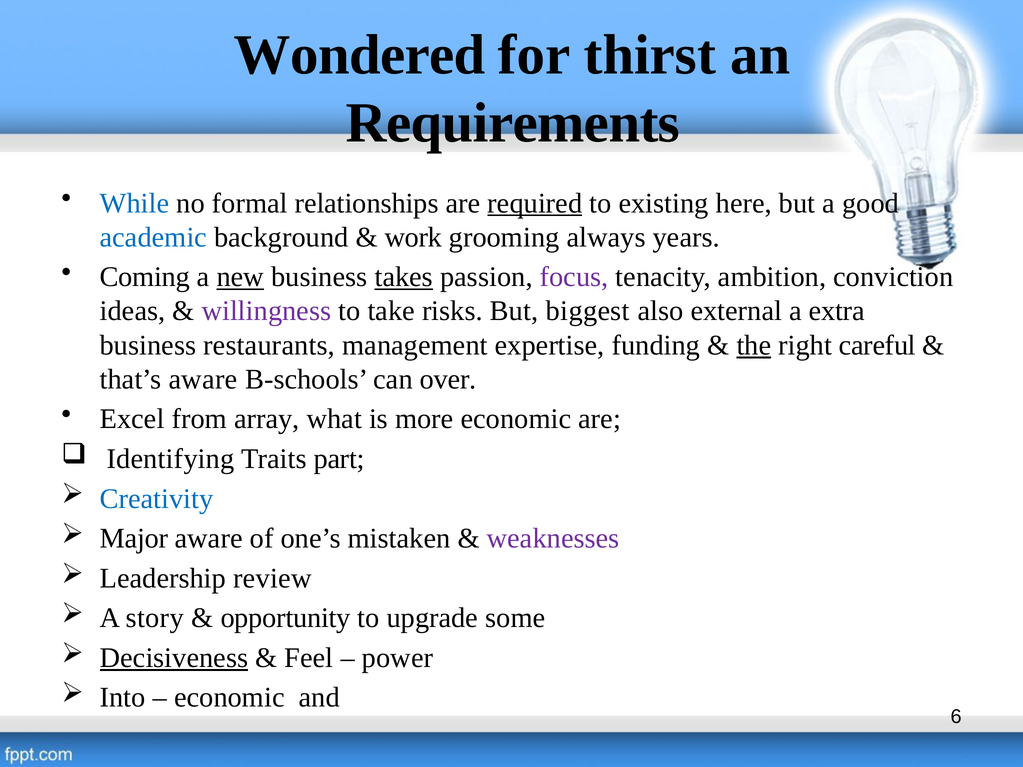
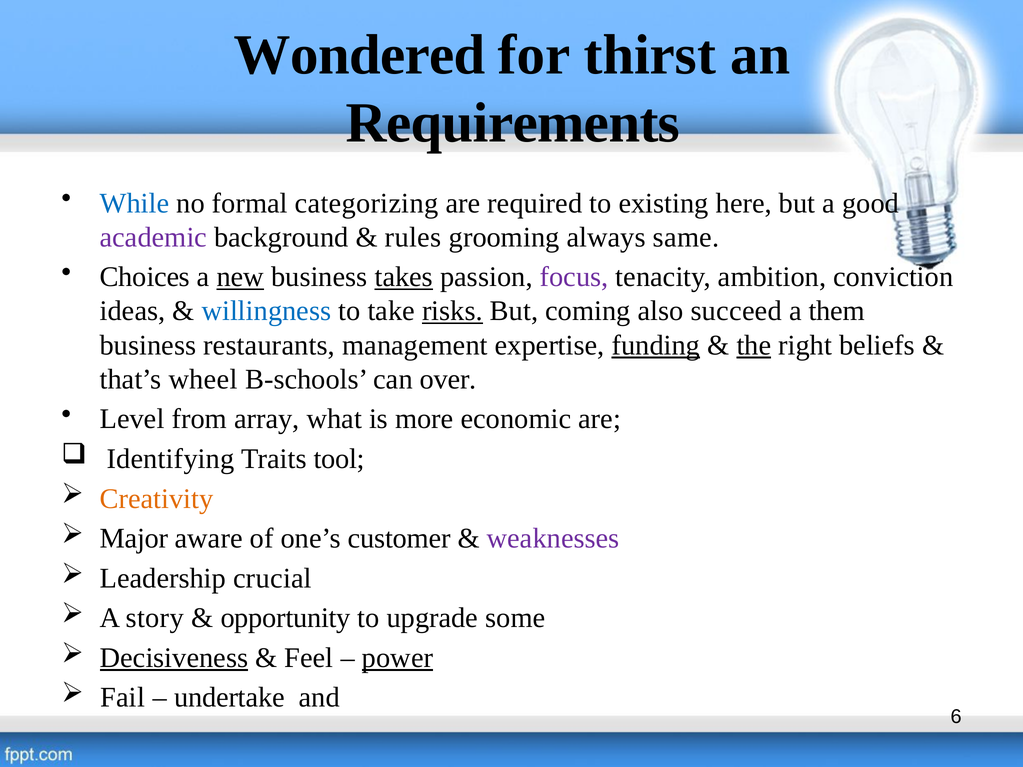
relationships: relationships -> categorizing
required underline: present -> none
academic colour: blue -> purple
work: work -> rules
years: years -> same
Coming: Coming -> Choices
willingness colour: purple -> blue
risks underline: none -> present
biggest: biggest -> coming
external: external -> succeed
extra: extra -> them
funding underline: none -> present
careful: careful -> beliefs
that’s aware: aware -> wheel
Excel: Excel -> Level
part: part -> tool
Creativity colour: blue -> orange
mistaken: mistaken -> customer
review: review -> crucial
power underline: none -> present
Into: Into -> Fail
economic at (229, 698): economic -> undertake
